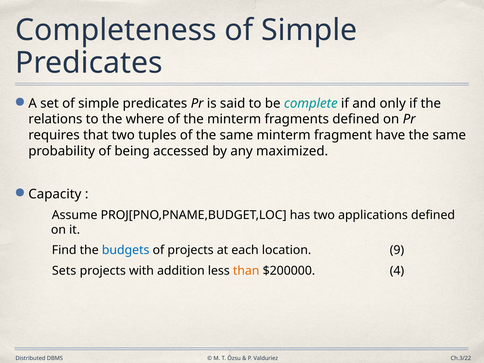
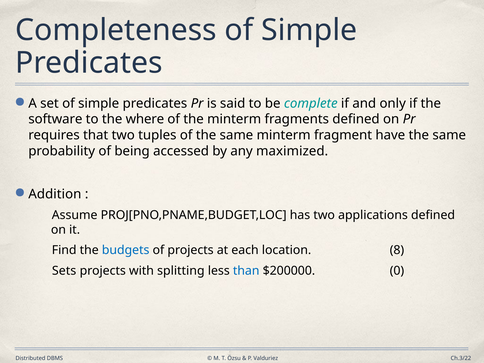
relations: relations -> software
Capacity: Capacity -> Addition
9: 9 -> 8
addition: addition -> splitting
than colour: orange -> blue
4: 4 -> 0
